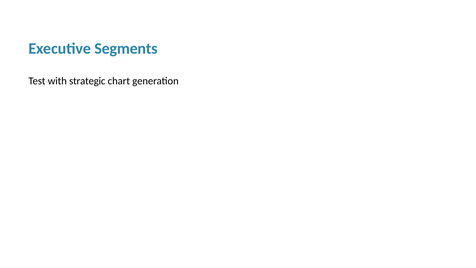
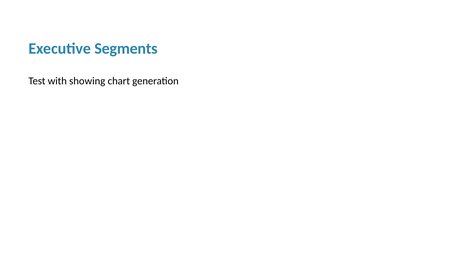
strategic: strategic -> showing
